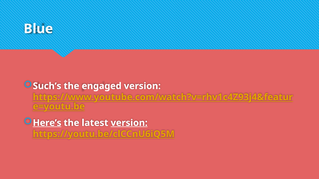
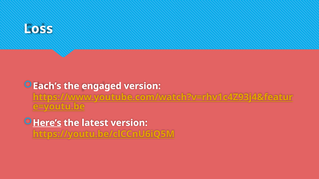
Blue: Blue -> Loss
Such’s: Such’s -> Each’s
version at (129, 123) underline: present -> none
